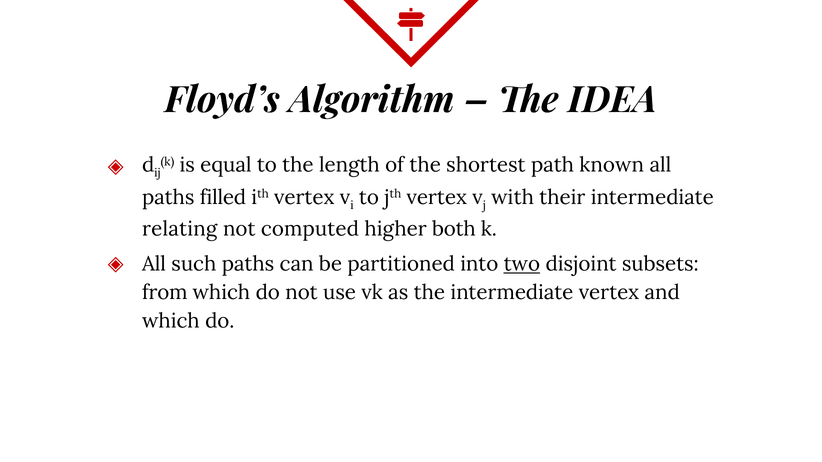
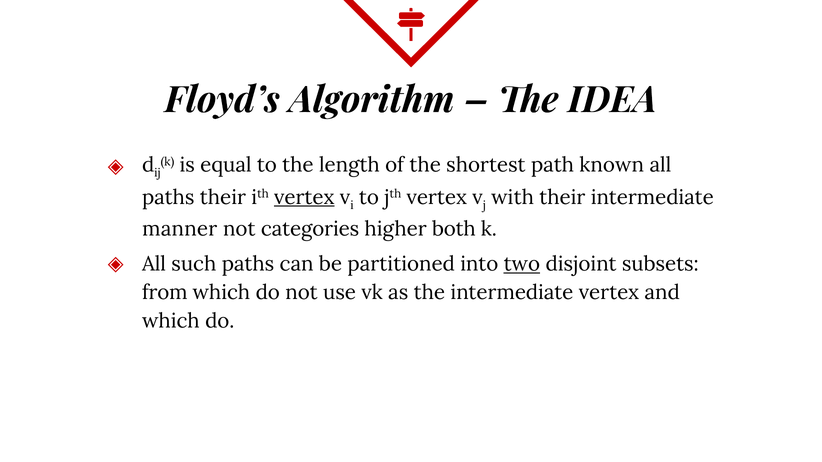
paths filled: filled -> their
vertex at (304, 197) underline: none -> present
relating: relating -> manner
computed: computed -> categories
